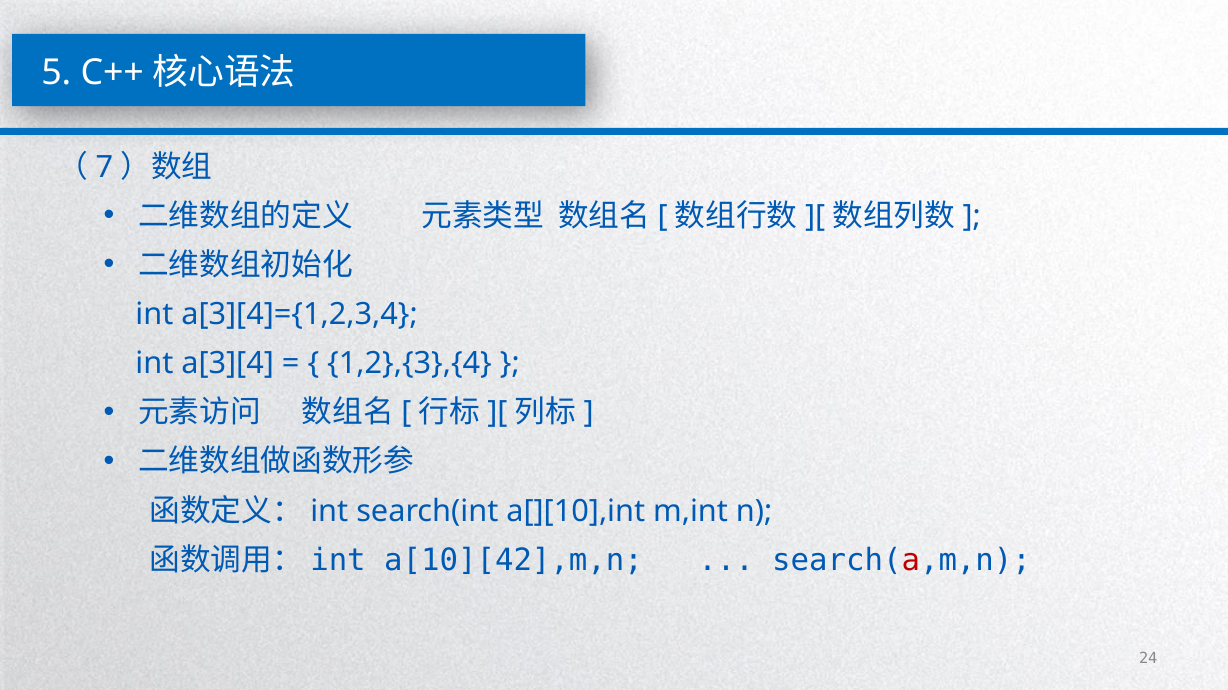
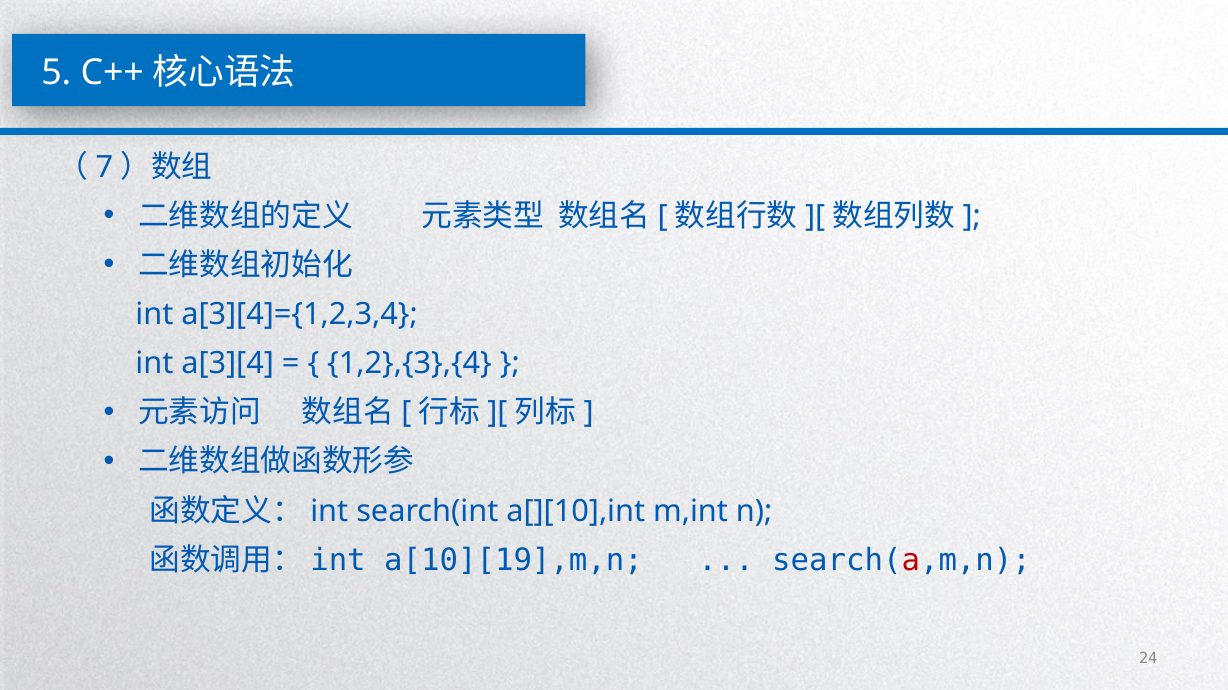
a[10][42],m,n: a[10][42],m,n -> a[10][19],m,n
